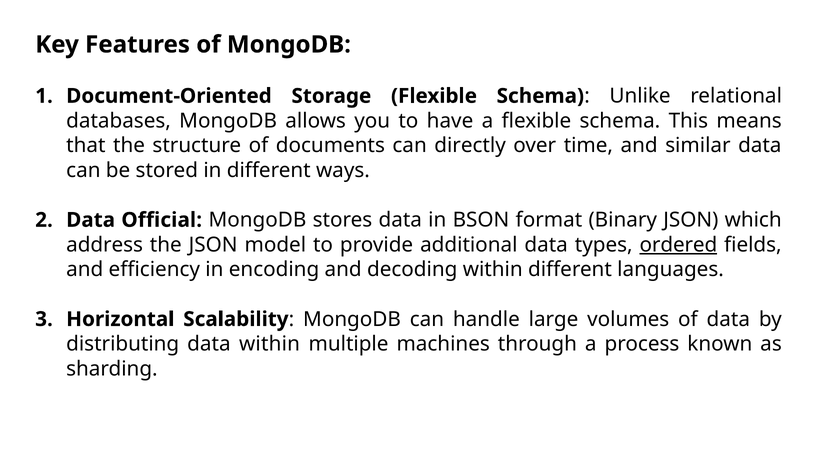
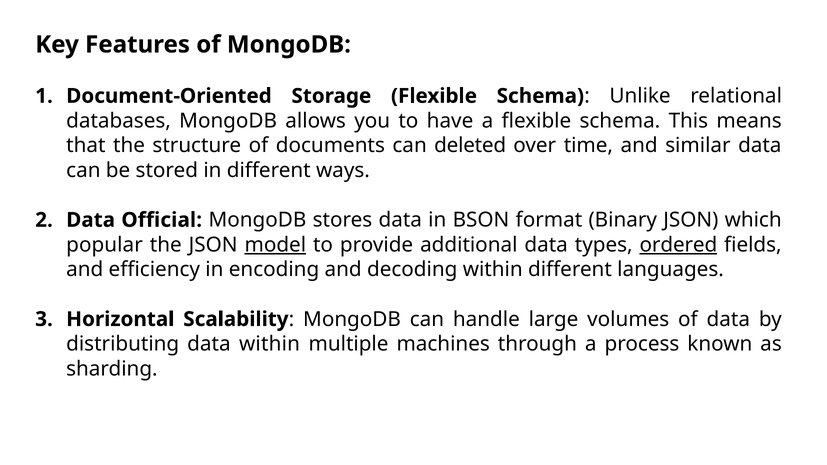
directly: directly -> deleted
address: address -> popular
model underline: none -> present
